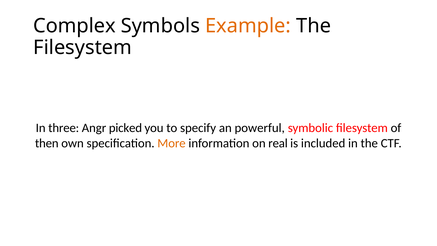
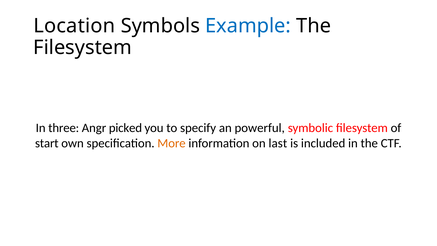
Complex: Complex -> Location
Example colour: orange -> blue
then: then -> start
real: real -> last
